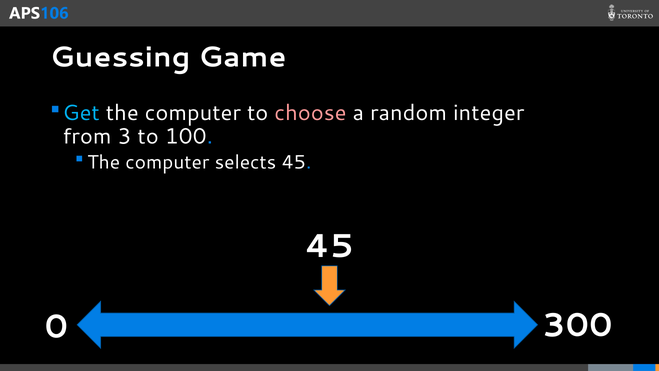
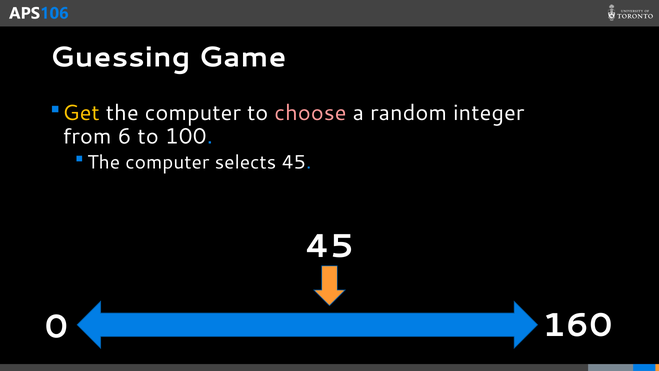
Get colour: light blue -> yellow
3: 3 -> 6
300: 300 -> 160
